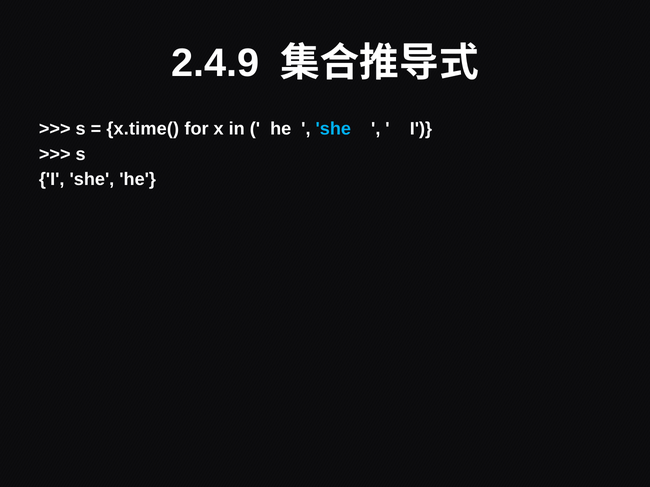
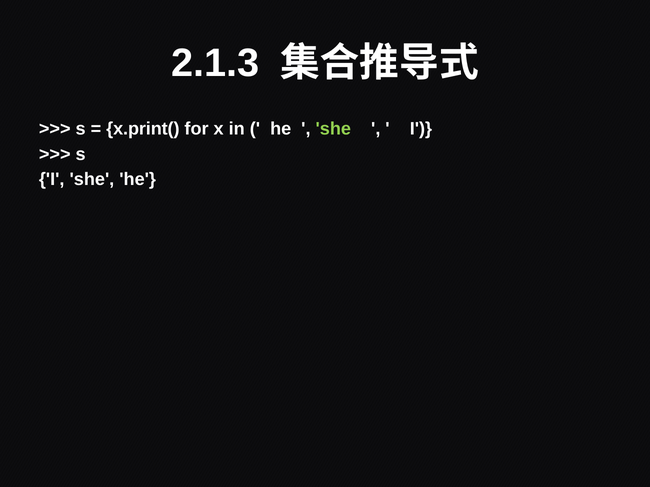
2.4.9: 2.4.9 -> 2.1.3
x.time(: x.time( -> x.print(
she at (333, 129) colour: light blue -> light green
